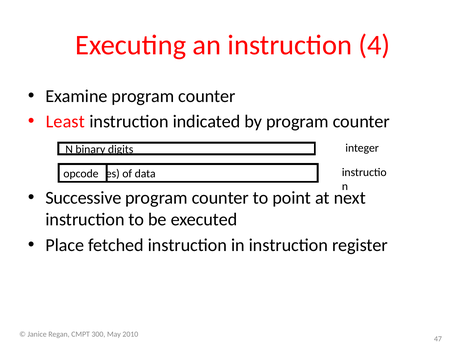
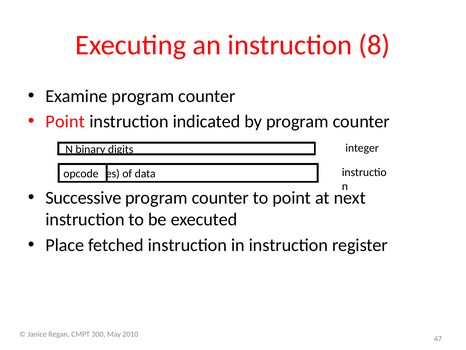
4: 4 -> 8
Least at (65, 121): Least -> Point
